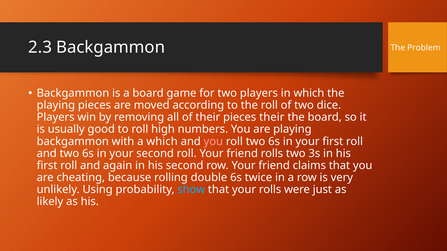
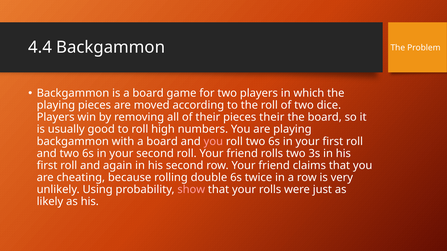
2.3: 2.3 -> 4.4
with a which: which -> board
show colour: light blue -> pink
